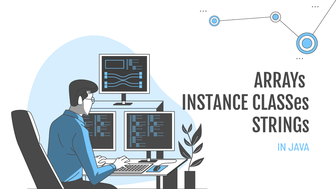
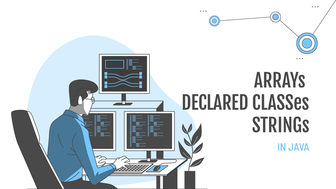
INSTANCE: INSTANCE -> DECLARED
